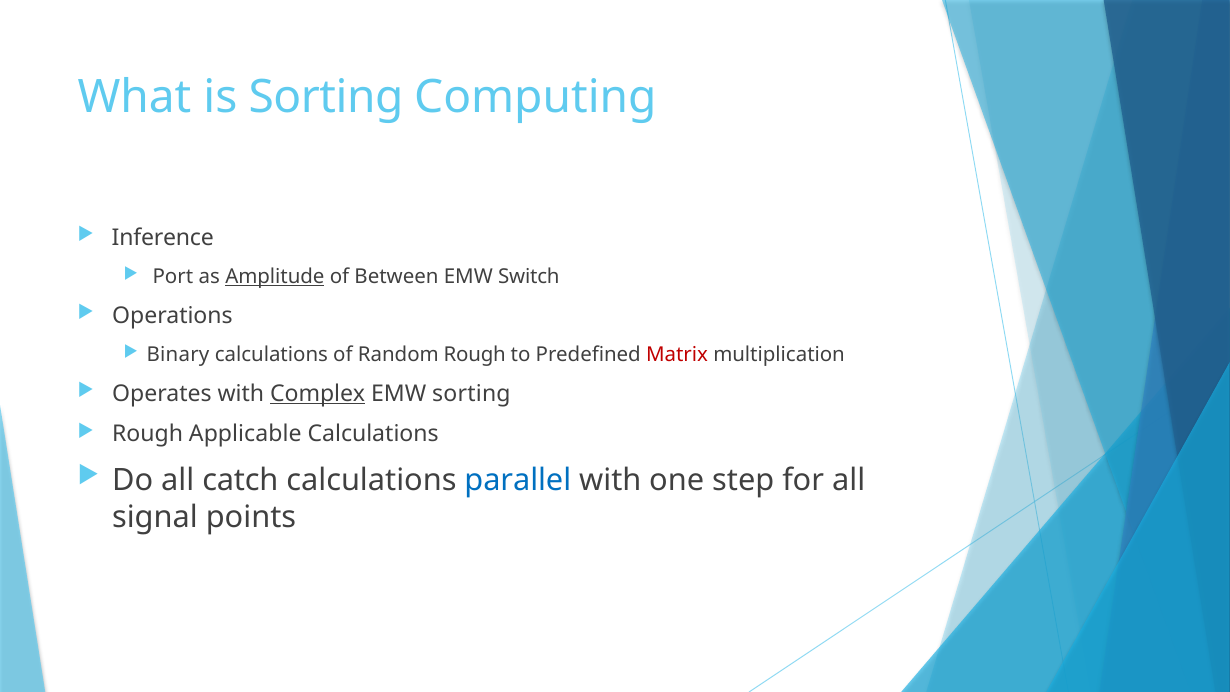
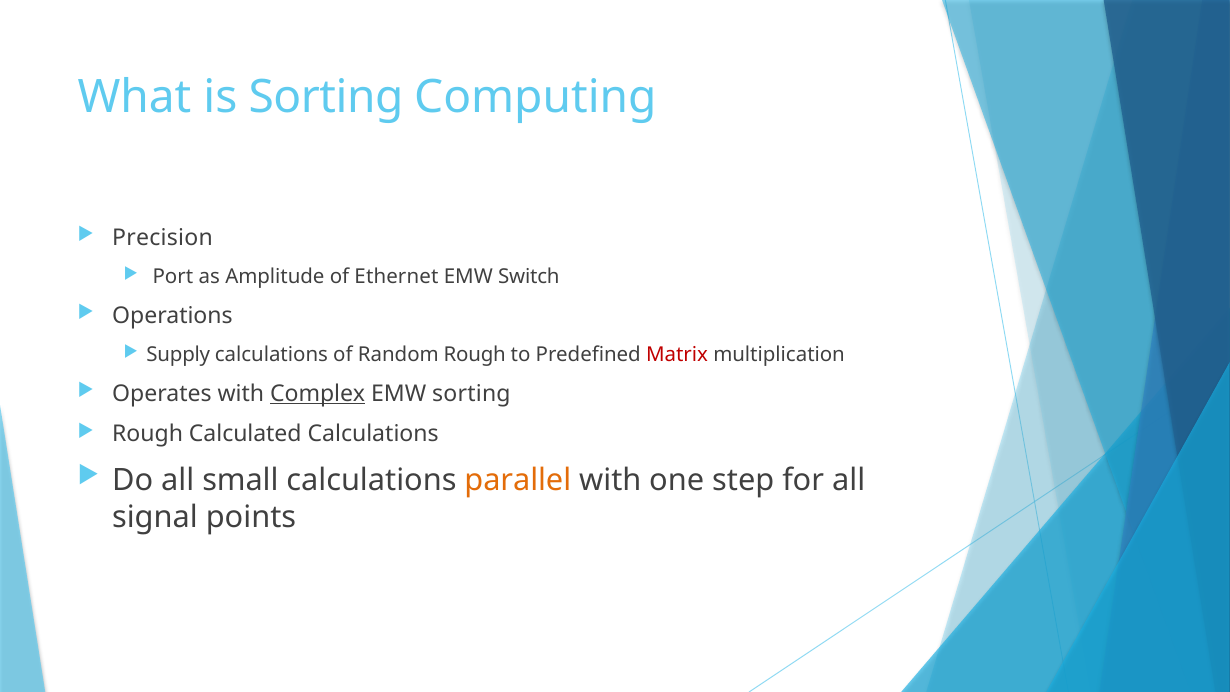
Inference: Inference -> Precision
Amplitude underline: present -> none
Between: Between -> Ethernet
Binary: Binary -> Supply
Applicable: Applicable -> Calculated
catch: catch -> small
parallel colour: blue -> orange
